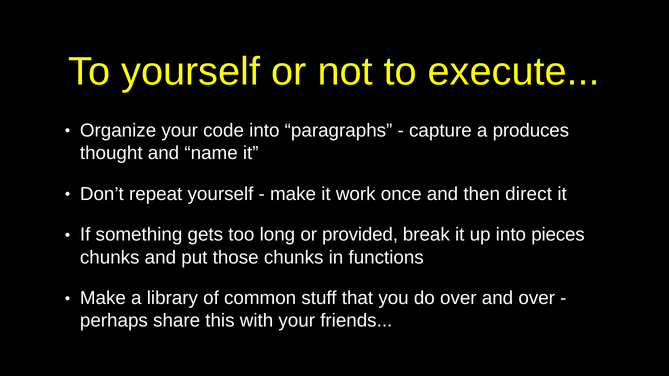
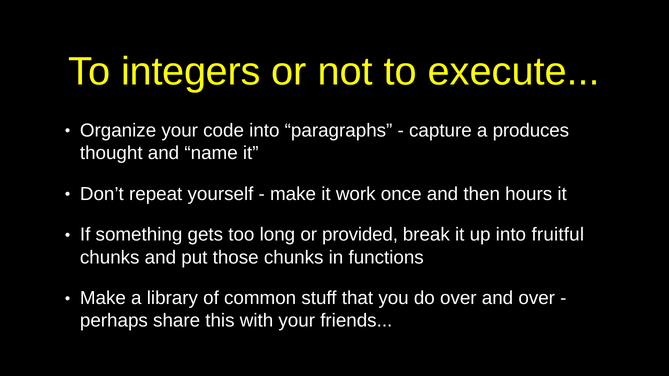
To yourself: yourself -> integers
direct: direct -> hours
pieces: pieces -> fruitful
